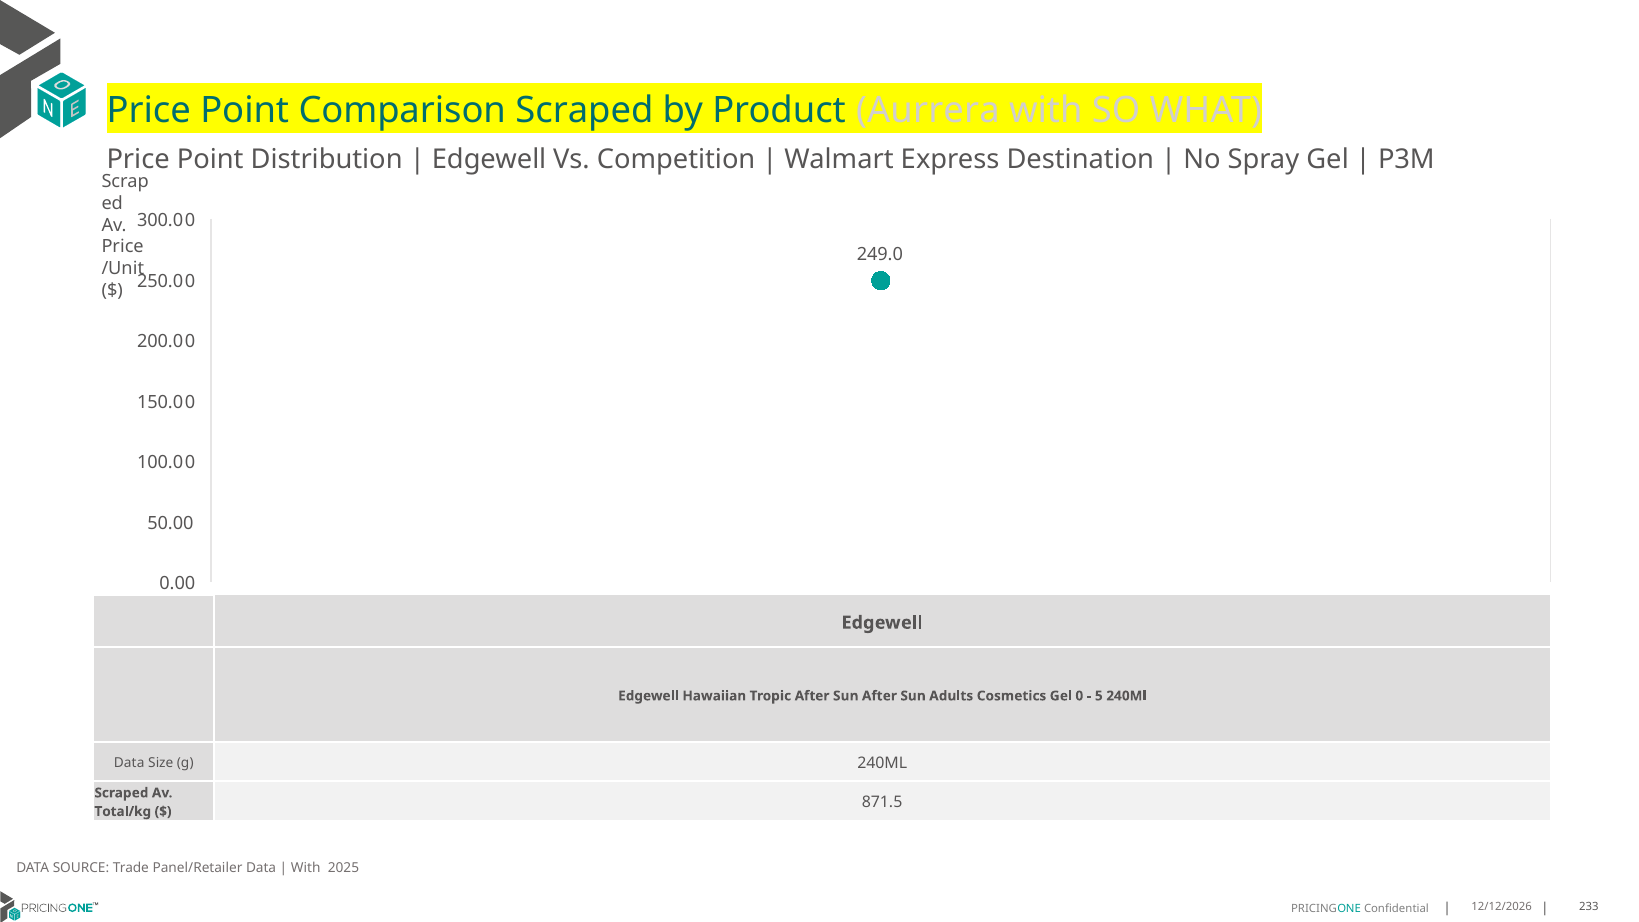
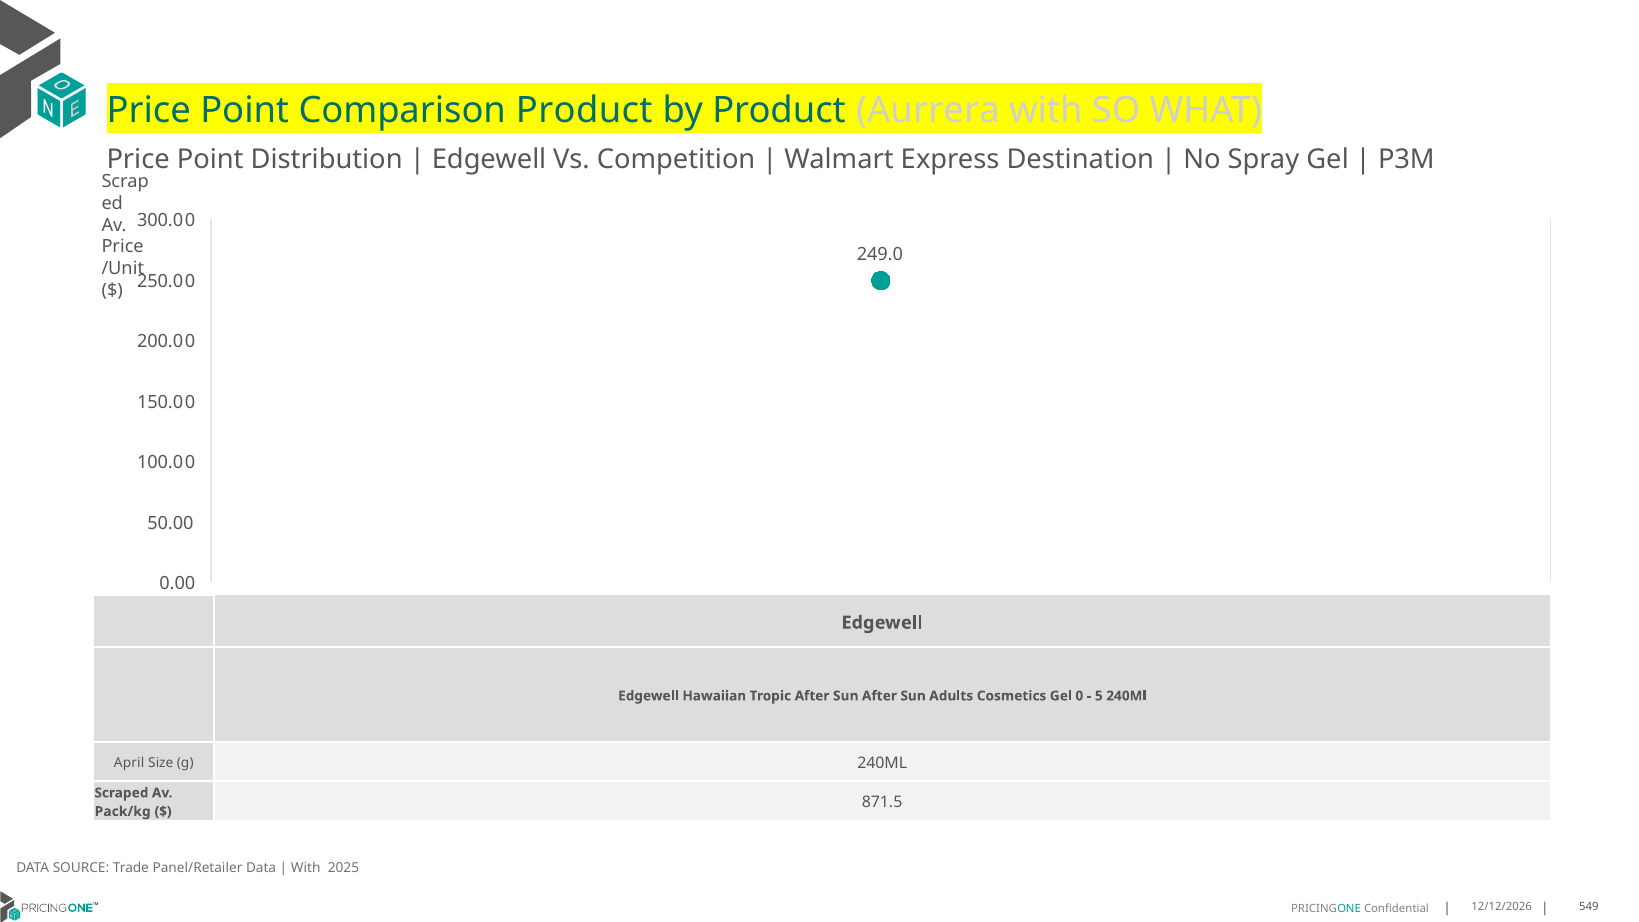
Comparison Scraped: Scraped -> Product
Data at (129, 763): Data -> April
Total/kg: Total/kg -> Pack/kg
233: 233 -> 549
